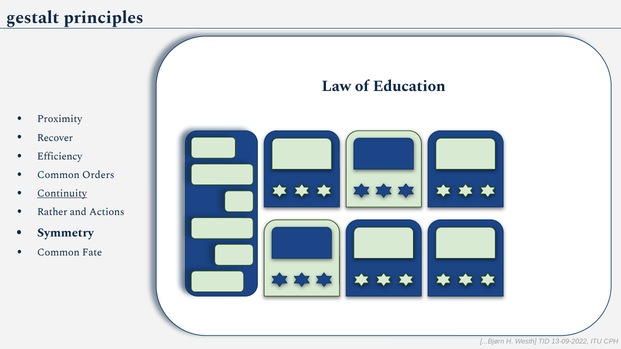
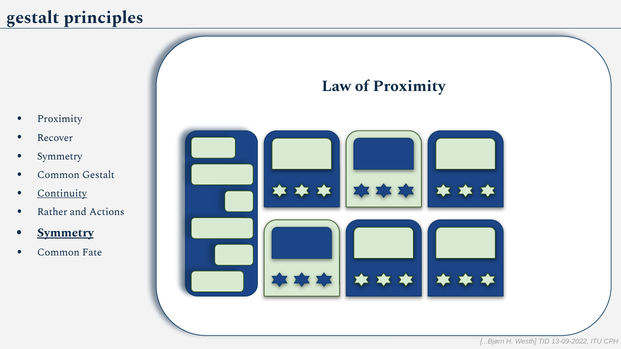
of Education: Education -> Proximity
Efficiency at (60, 156): Efficiency -> Symmetry
Common Orders: Orders -> Gestalt
Symmetry at (65, 233) underline: none -> present
